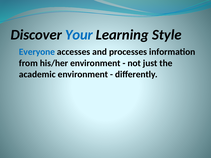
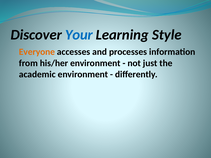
Everyone colour: blue -> orange
